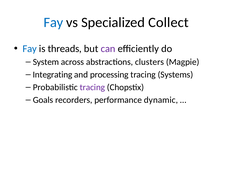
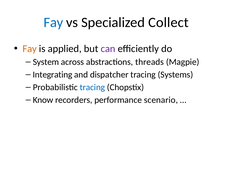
Fay at (30, 49) colour: blue -> orange
threads: threads -> applied
clusters: clusters -> threads
processing: processing -> dispatcher
tracing at (92, 88) colour: purple -> blue
Goals: Goals -> Know
dynamic: dynamic -> scenario
